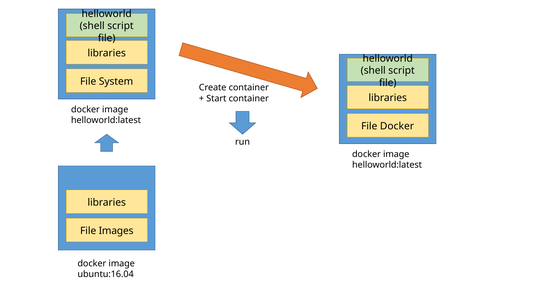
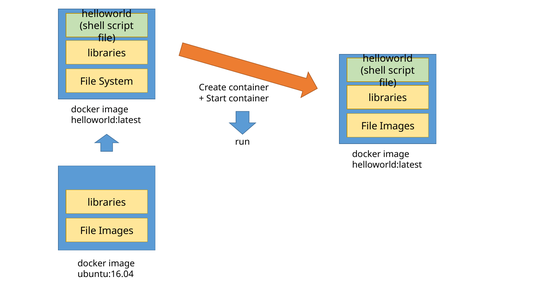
Docker at (397, 126): Docker -> Images
